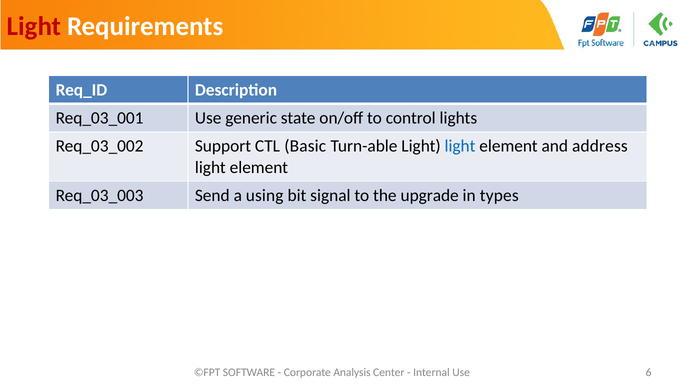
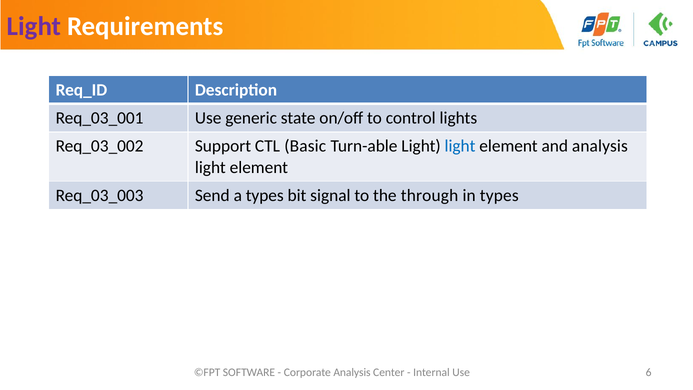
Light at (34, 26) colour: red -> purple
and address: address -> analysis
a using: using -> types
upgrade: upgrade -> through
